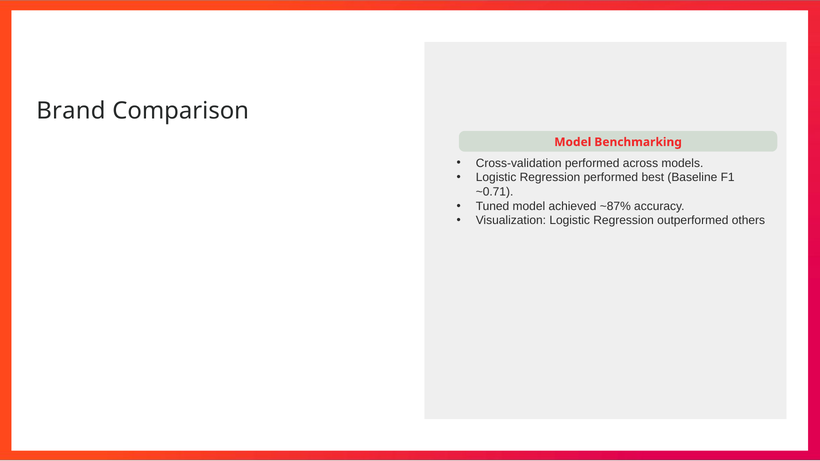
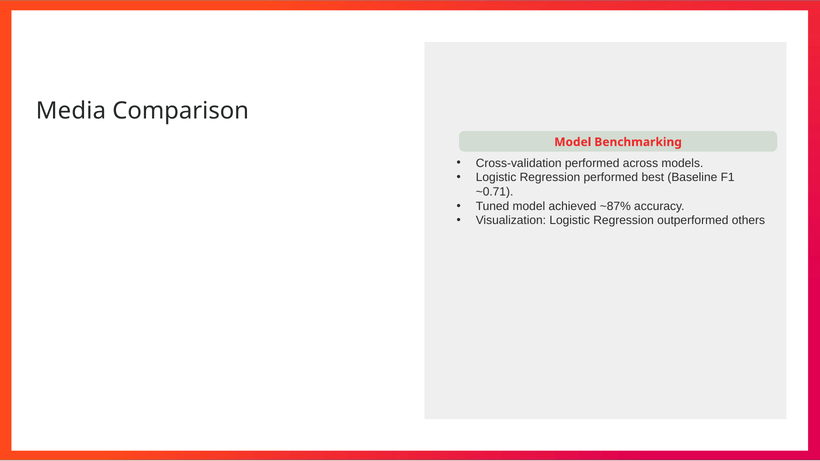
Brand: Brand -> Media
